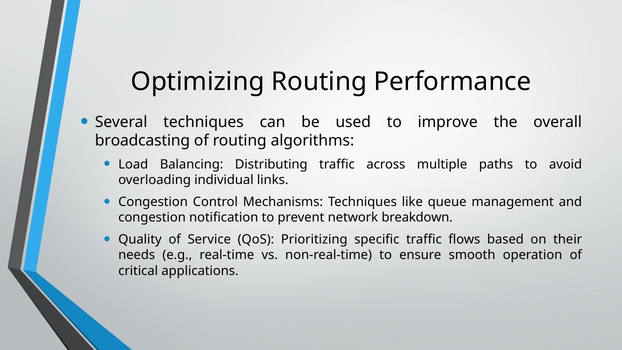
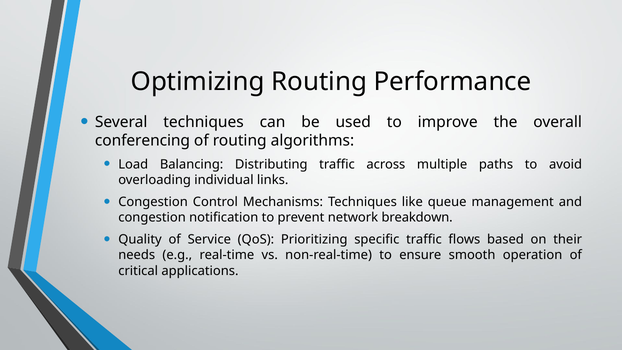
broadcasting: broadcasting -> conferencing
